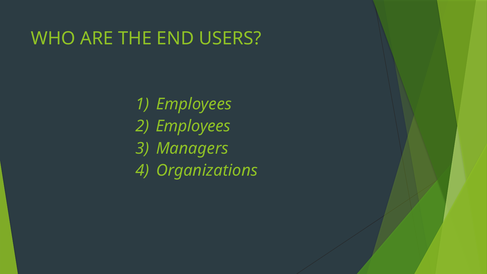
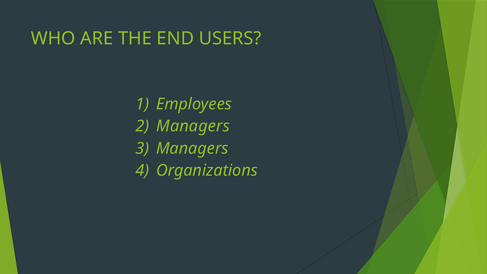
Employees at (193, 126): Employees -> Managers
